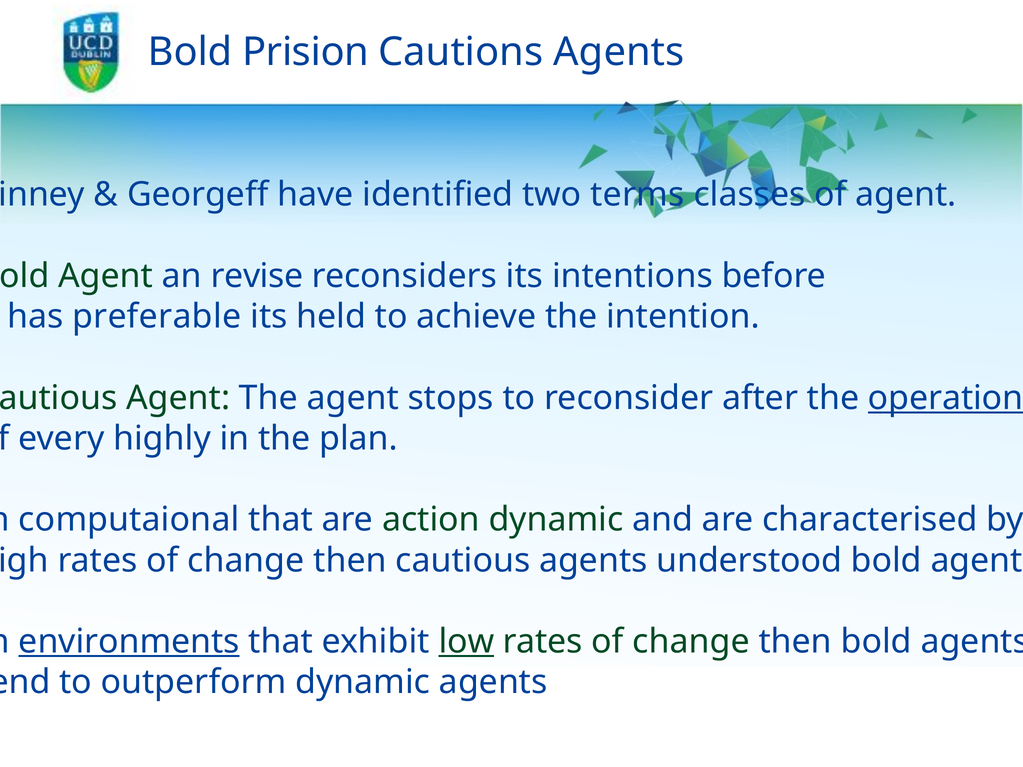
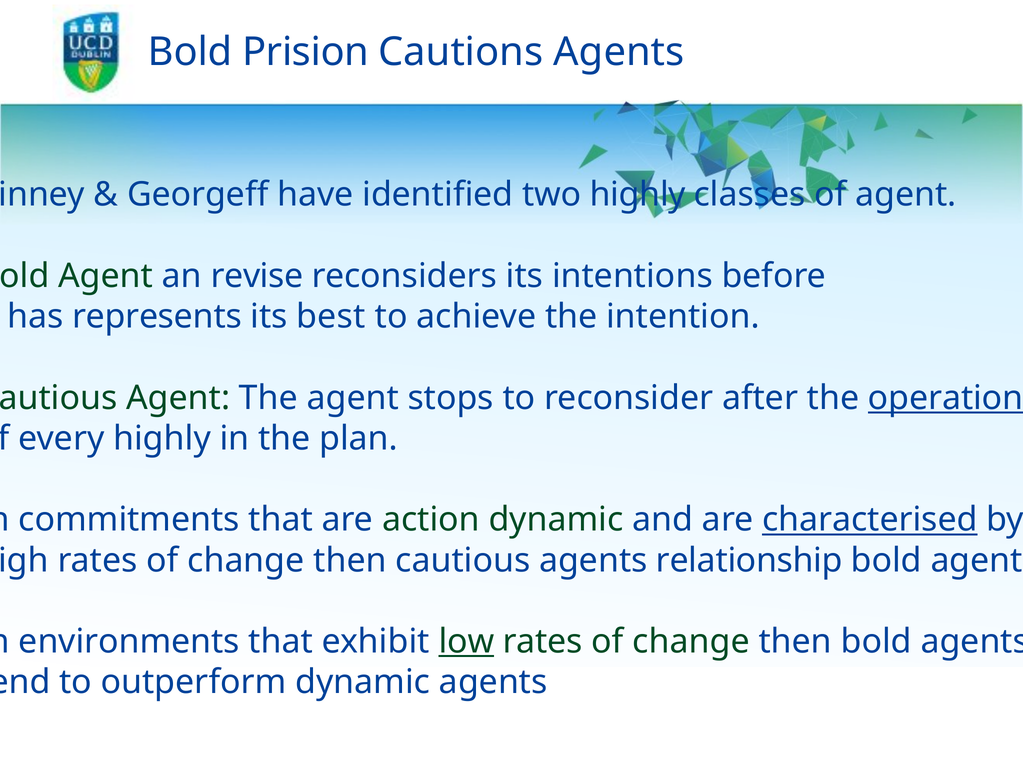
two terms: terms -> highly
preferable: preferable -> represents
held: held -> best
computaional: computaional -> commitments
characterised underline: none -> present
understood: understood -> relationship
environments underline: present -> none
